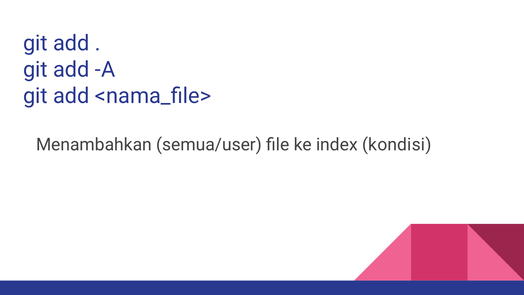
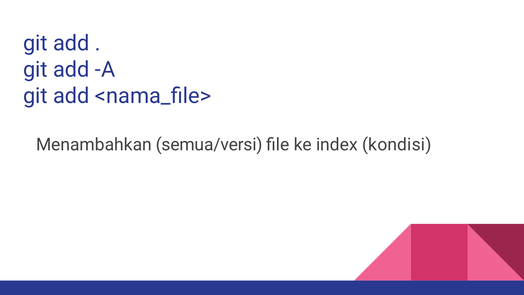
semua/user: semua/user -> semua/versi
